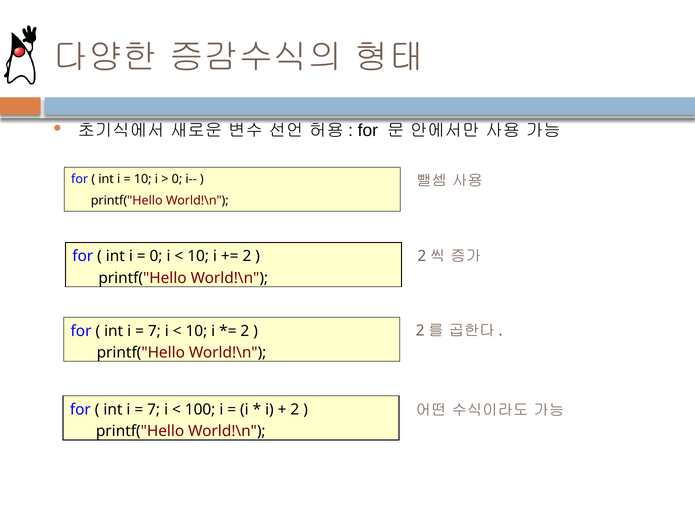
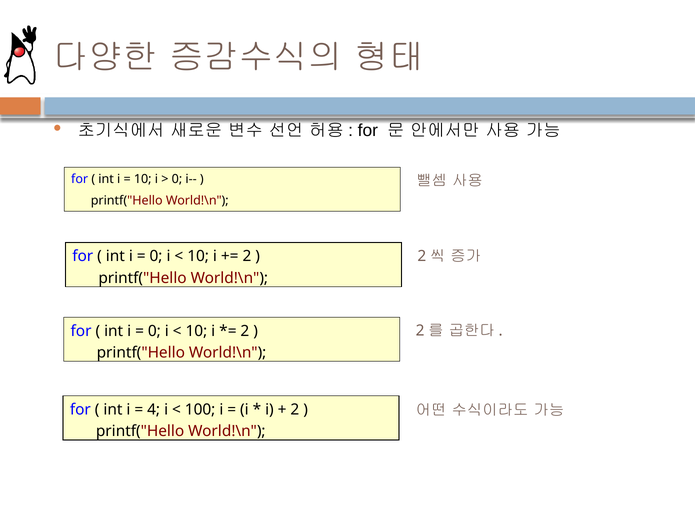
7 at (154, 331): 7 -> 0
7 at (154, 410): 7 -> 4
